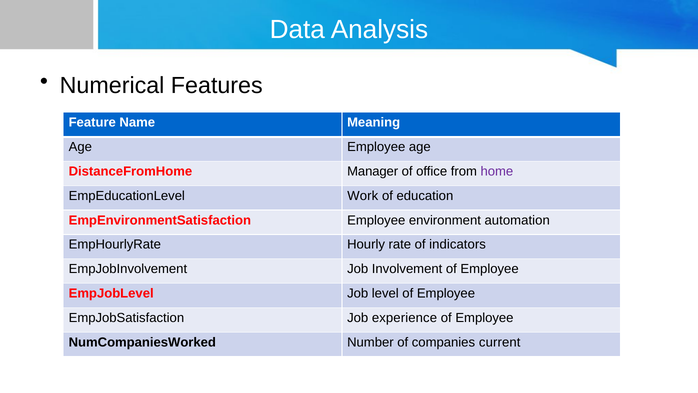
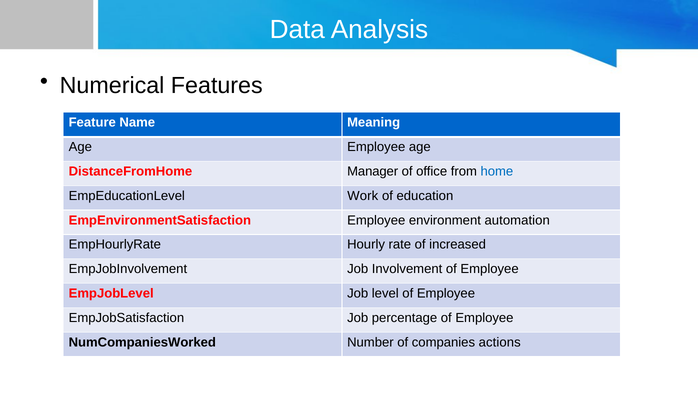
home colour: purple -> blue
indicators: indicators -> increased
experience: experience -> percentage
current: current -> actions
